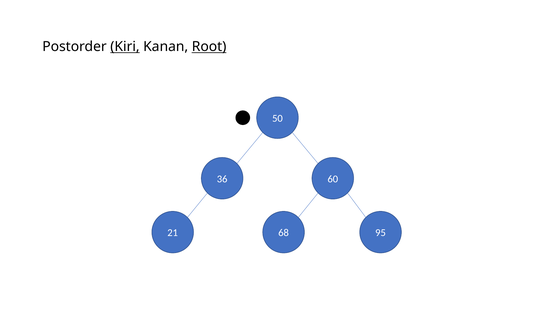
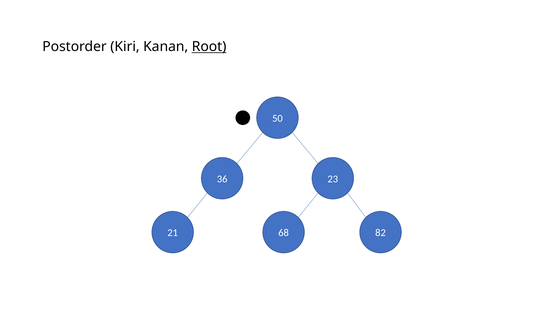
Kiri underline: present -> none
60: 60 -> 23
95: 95 -> 82
